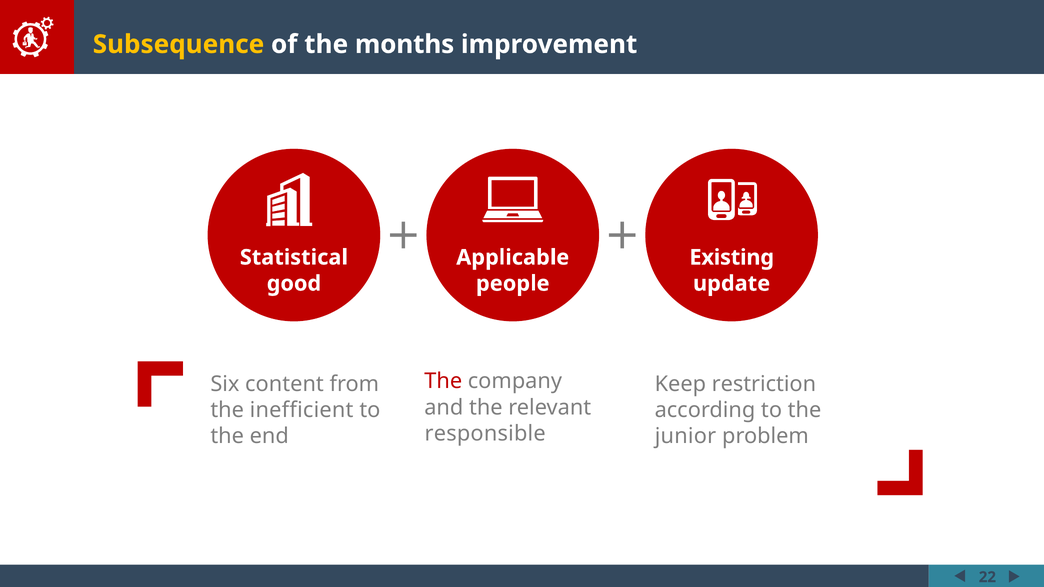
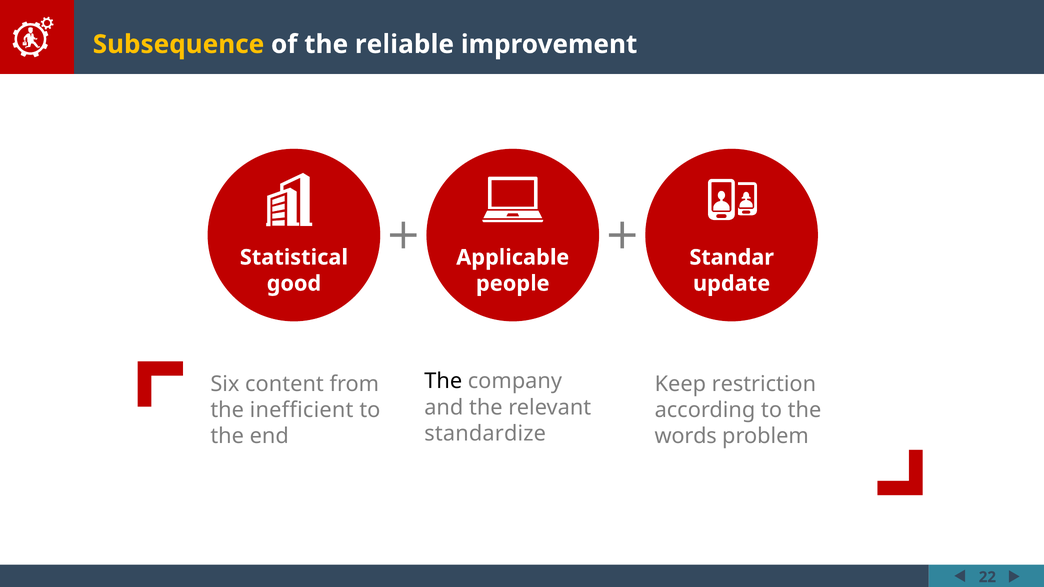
months: months -> reliable
Existing: Existing -> Standar
The at (443, 381) colour: red -> black
responsible: responsible -> standardize
junior: junior -> words
